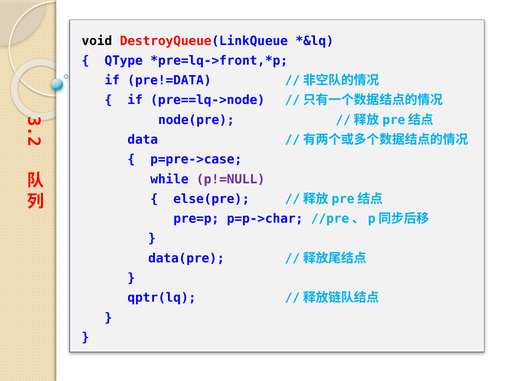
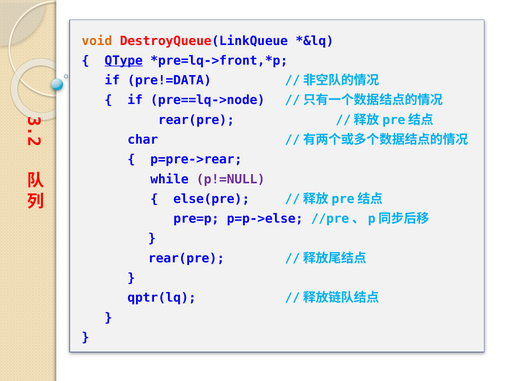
void colour: black -> orange
QType underline: none -> present
node(pre at (196, 120): node(pre -> rear(pre
data: data -> char
p=pre->case: p=pre->case -> p=pre->rear
p=p->char: p=p->char -> p=p->else
data(pre at (186, 258): data(pre -> rear(pre
